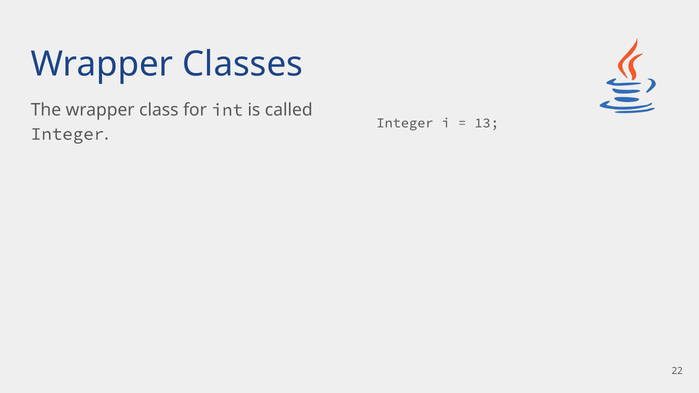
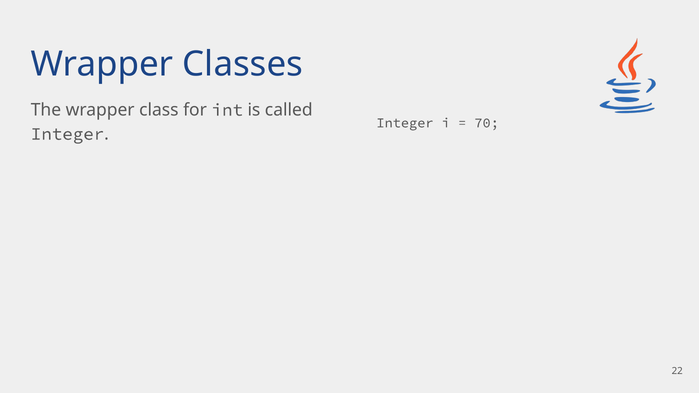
13: 13 -> 70
